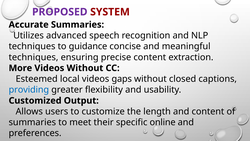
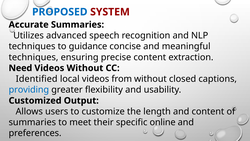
PROPOSED colour: purple -> blue
More: More -> Need
Esteemed: Esteemed -> Identified
gaps: gaps -> from
